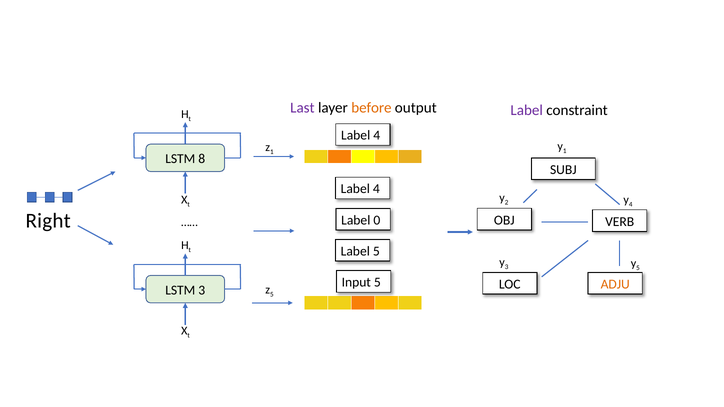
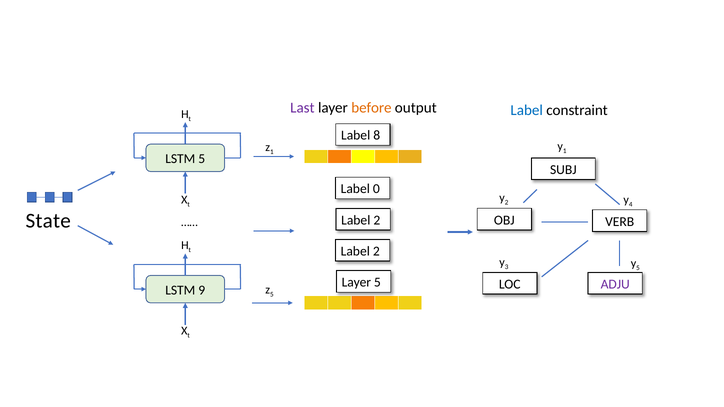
Label at (527, 110) colour: purple -> blue
4 at (377, 136): 4 -> 8
LSTM 8: 8 -> 5
4 at (376, 189): 4 -> 0
Right: Right -> State
0 at (377, 220): 0 -> 2
5 at (376, 251): 5 -> 2
Input at (356, 282): Input -> Layer
ADJU colour: orange -> purple
LSTM 3: 3 -> 9
